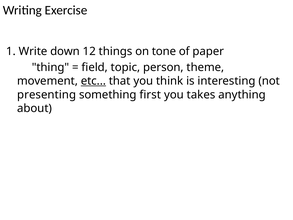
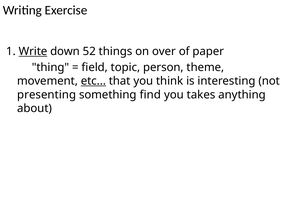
Write underline: none -> present
12: 12 -> 52
tone: tone -> over
first: first -> find
